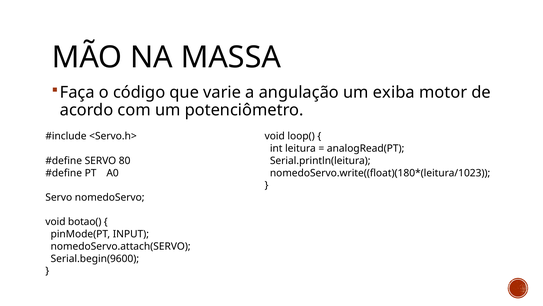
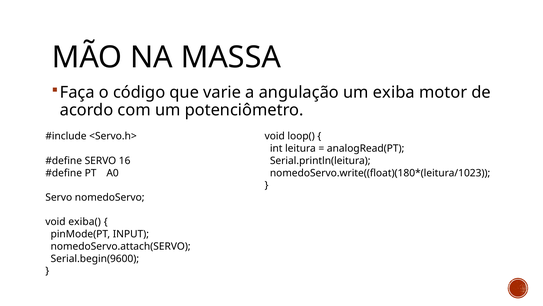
80: 80 -> 16
botao(: botao( -> exiba(
